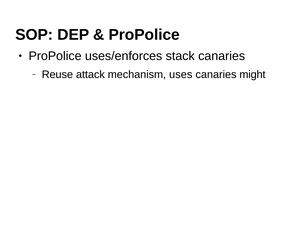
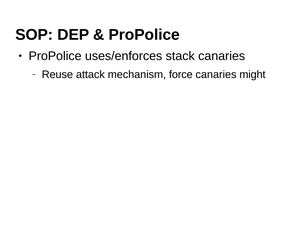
uses: uses -> force
